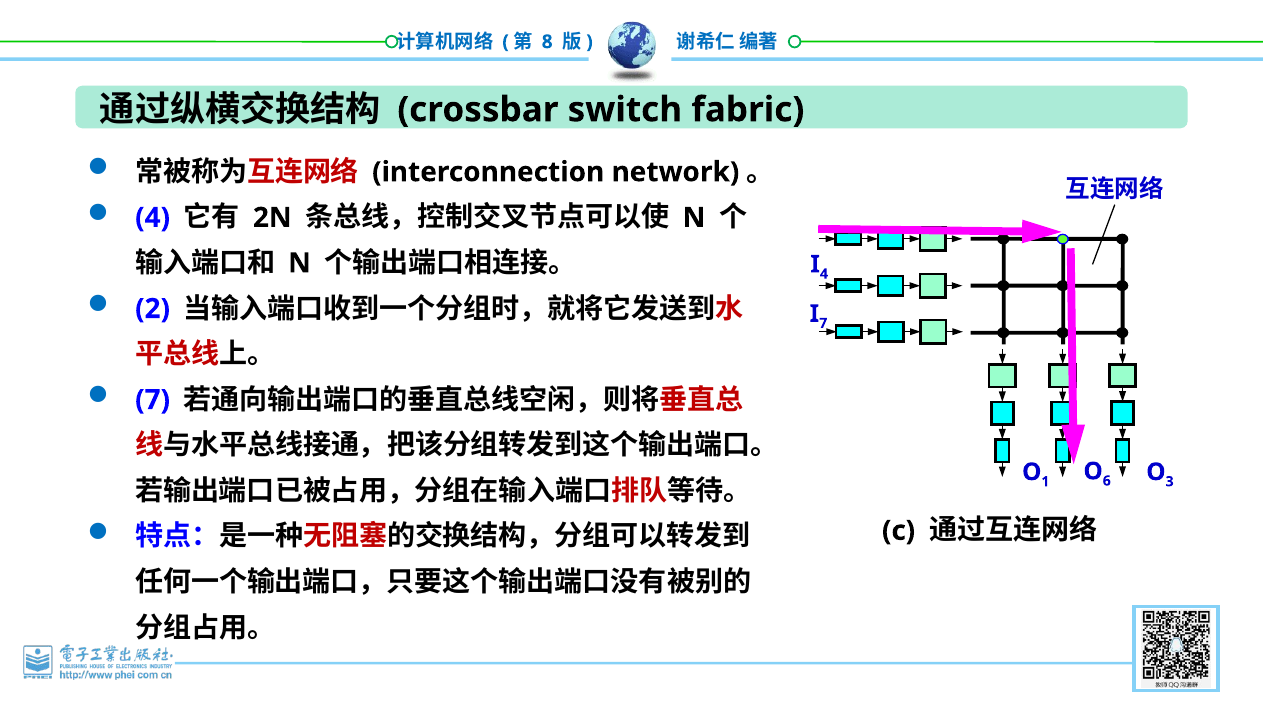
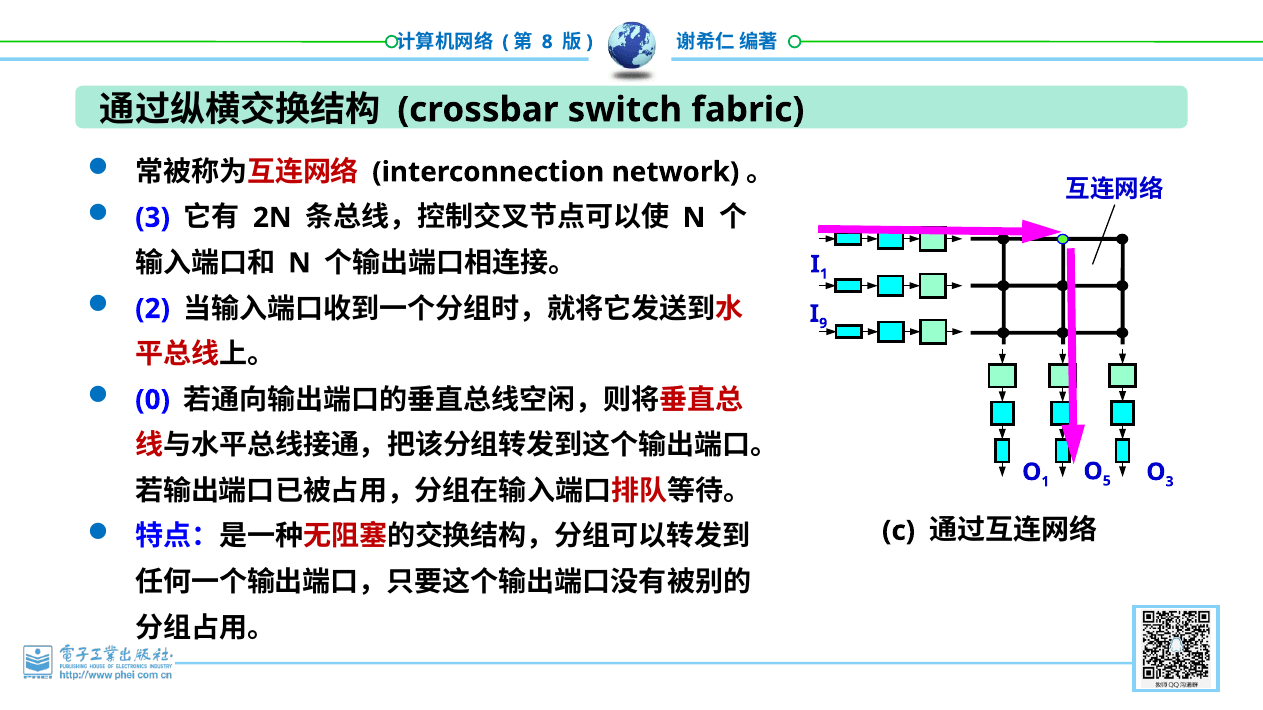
4 at (153, 218): 4 -> 3
4 at (824, 274): 4 -> 1
7 at (823, 323): 7 -> 9
7 at (153, 400): 7 -> 0
6: 6 -> 5
